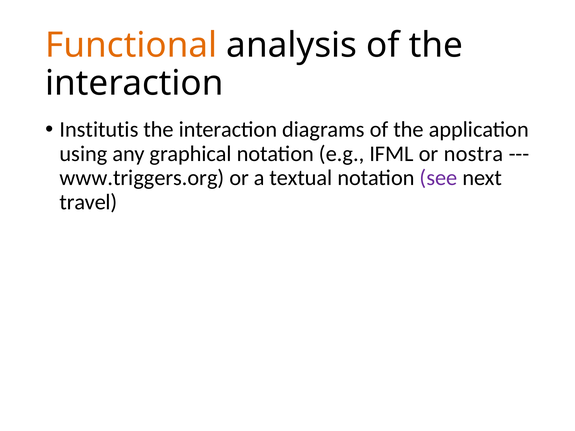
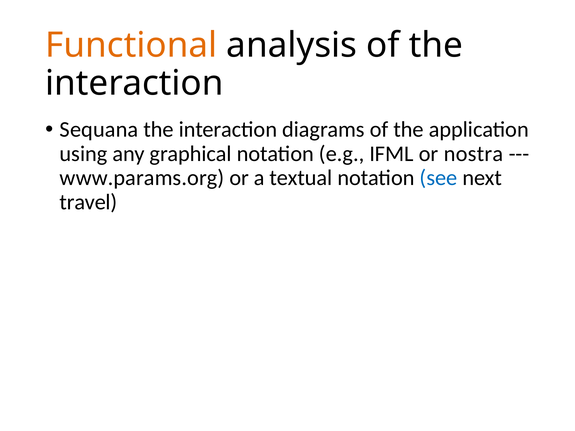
Institutis: Institutis -> Sequana
www.triggers.org: www.triggers.org -> www.params.org
see colour: purple -> blue
